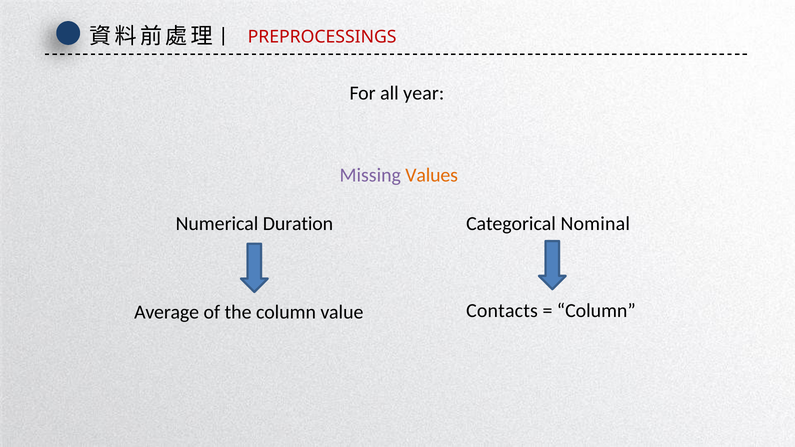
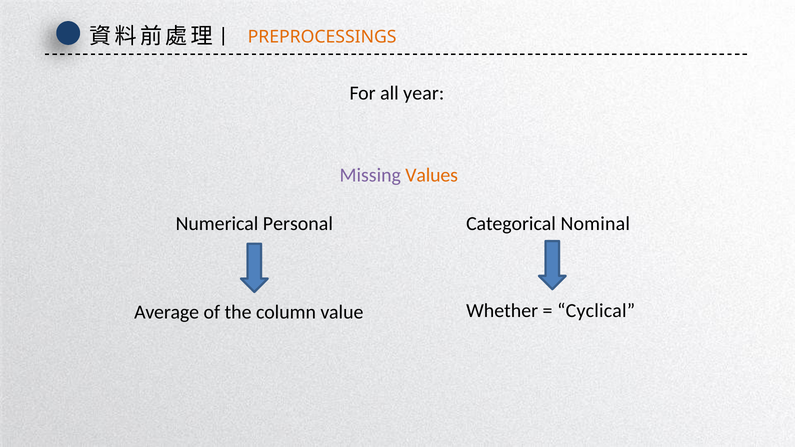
PREPROCESSINGS colour: red -> orange
Duration: Duration -> Personal
Contacts: Contacts -> Whether
Column at (596, 311): Column -> Cyclical
